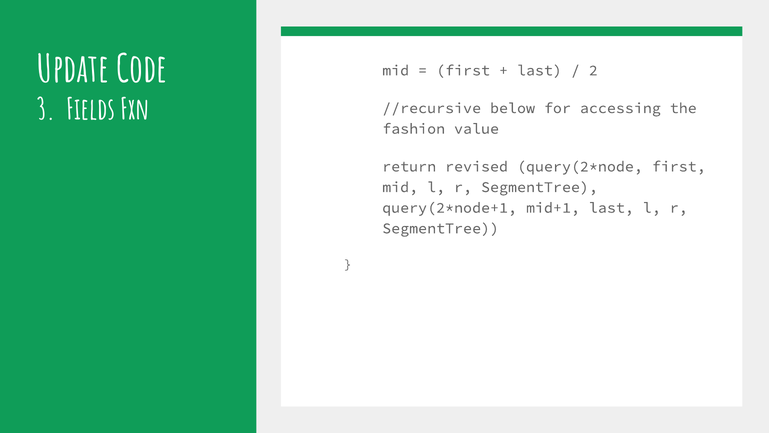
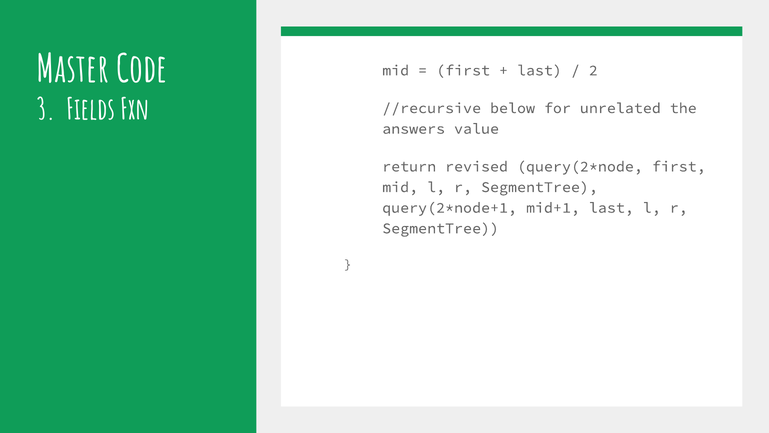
Update: Update -> Master
accessing: accessing -> unrelated
fashion: fashion -> answers
